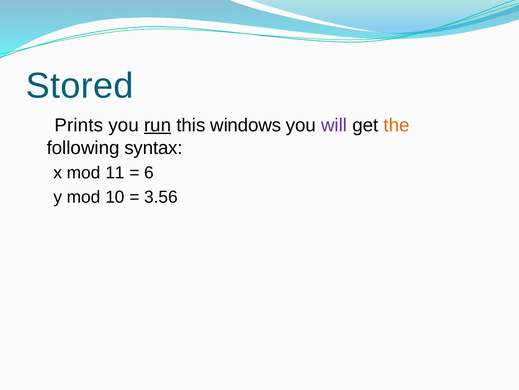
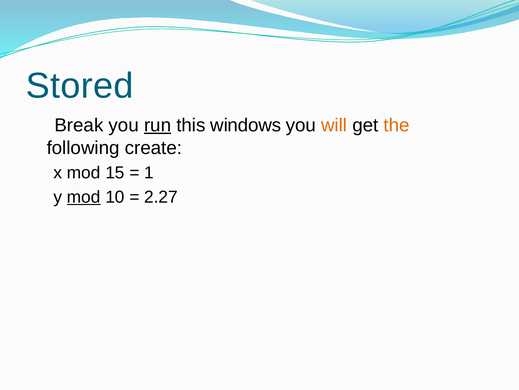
Prints: Prints -> Break
will colour: purple -> orange
syntax: syntax -> create
11: 11 -> 15
6: 6 -> 1
mod at (84, 197) underline: none -> present
3.56: 3.56 -> 2.27
